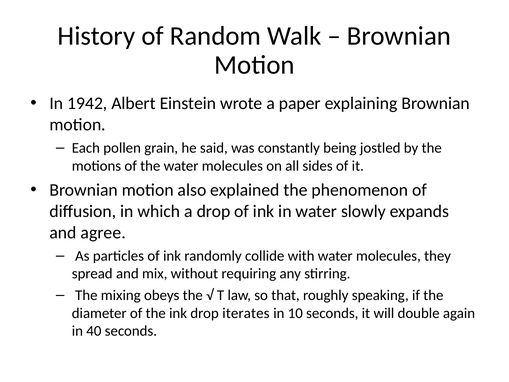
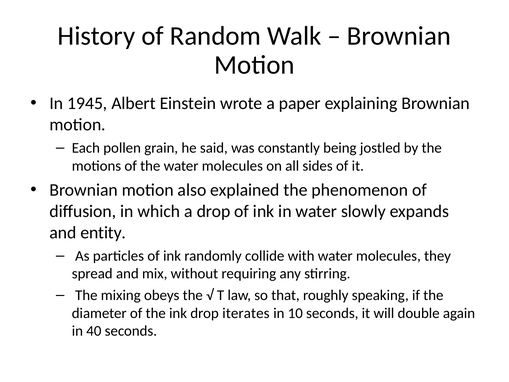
1942: 1942 -> 1945
agree: agree -> entity
